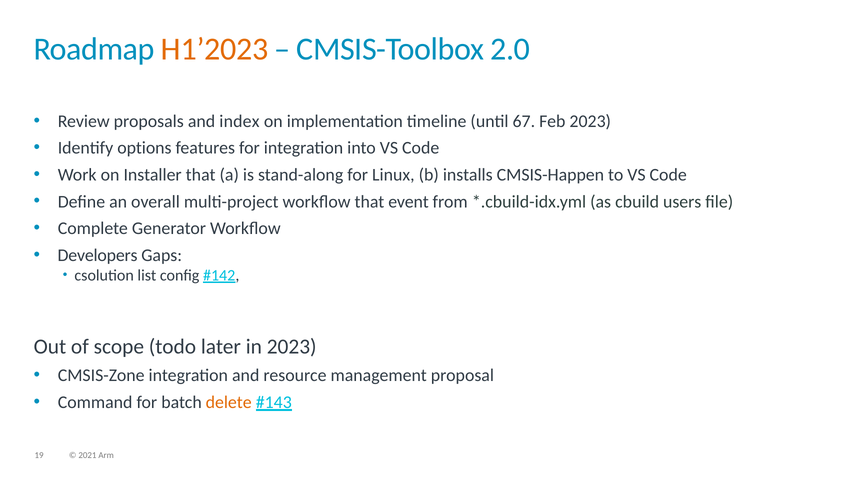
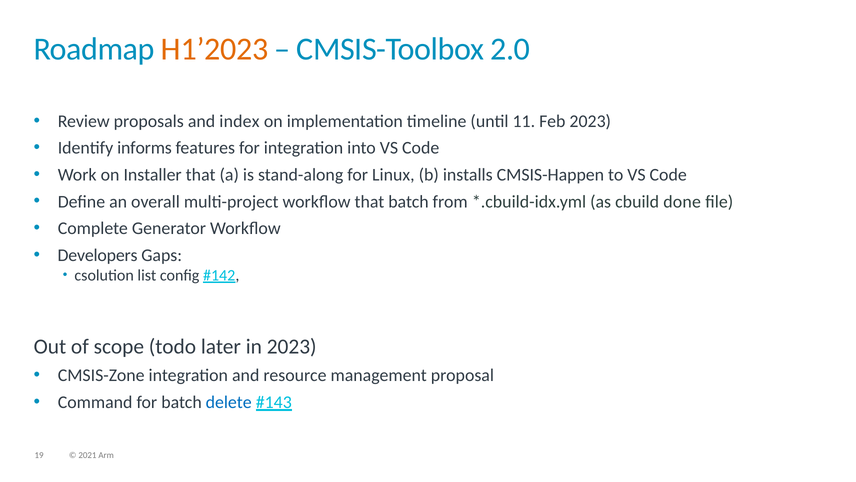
67: 67 -> 11
options: options -> informs
that event: event -> batch
users: users -> done
delete colour: orange -> blue
